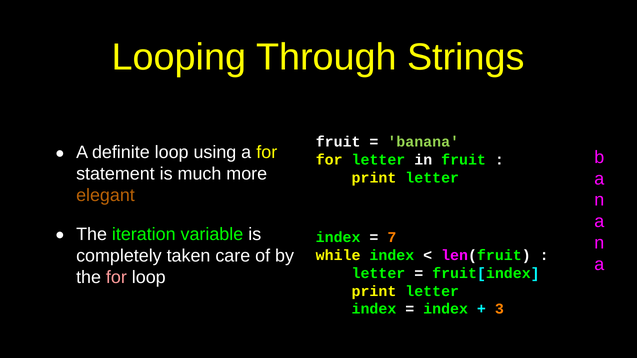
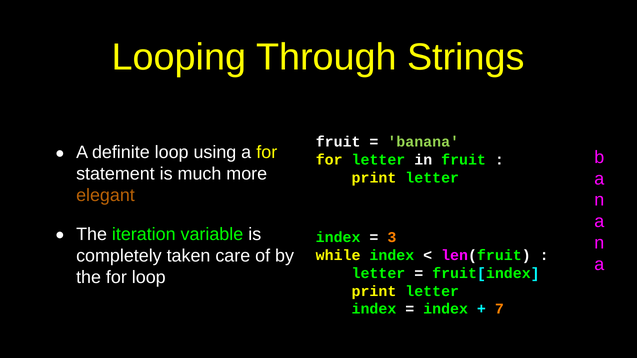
7: 7 -> 3
for at (116, 277) colour: pink -> white
3: 3 -> 7
